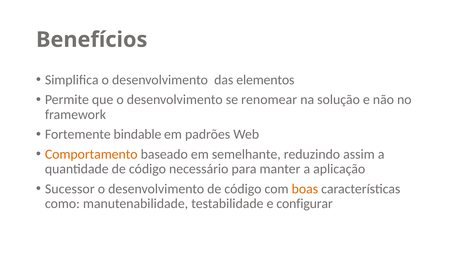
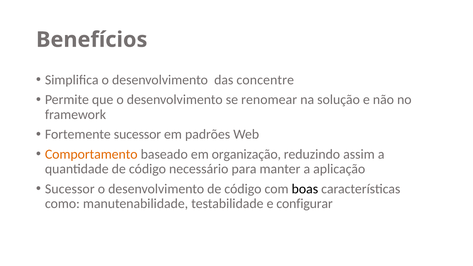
elementos: elementos -> concentre
Fortemente bindable: bindable -> sucessor
semelhante: semelhante -> organização
boas colour: orange -> black
